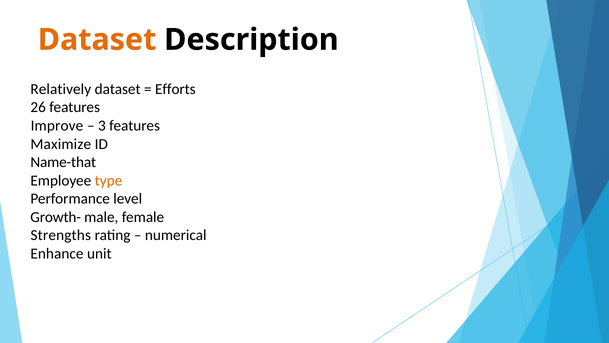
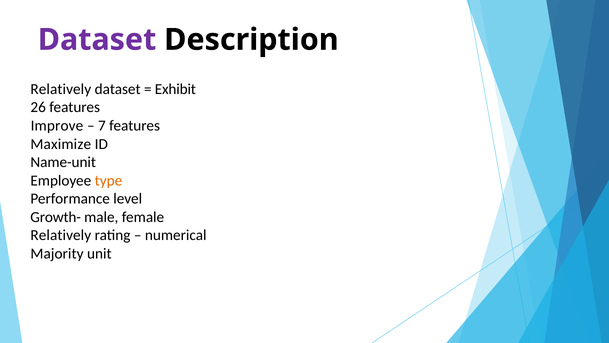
Dataset at (97, 40) colour: orange -> purple
Efforts: Efforts -> Exhibit
3: 3 -> 7
Name-that: Name-that -> Name-unit
Strengths at (61, 235): Strengths -> Relatively
Enhance: Enhance -> Majority
